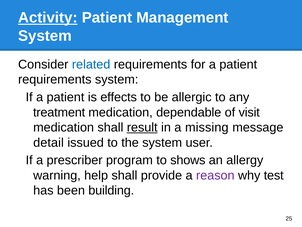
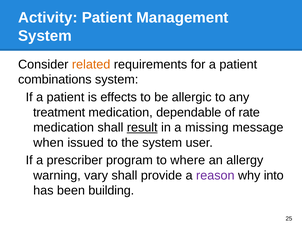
Activity underline: present -> none
related colour: blue -> orange
requirements at (55, 79): requirements -> combinations
visit: visit -> rate
detail: detail -> when
shows: shows -> where
help: help -> vary
test: test -> into
